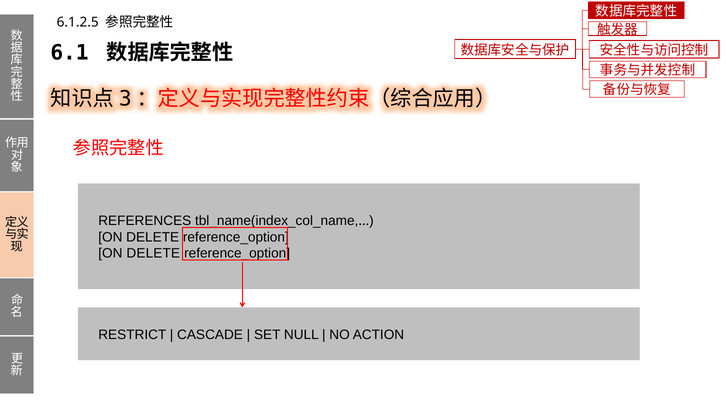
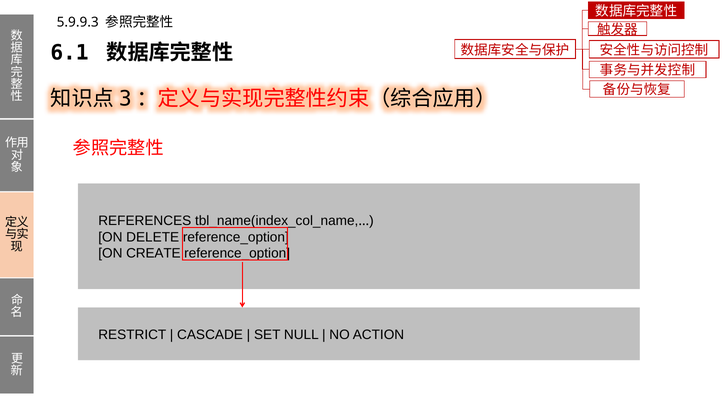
6.1.2.5: 6.1.2.5 -> 5.9.9.3
DELETE at (153, 254): DELETE -> CREATE
